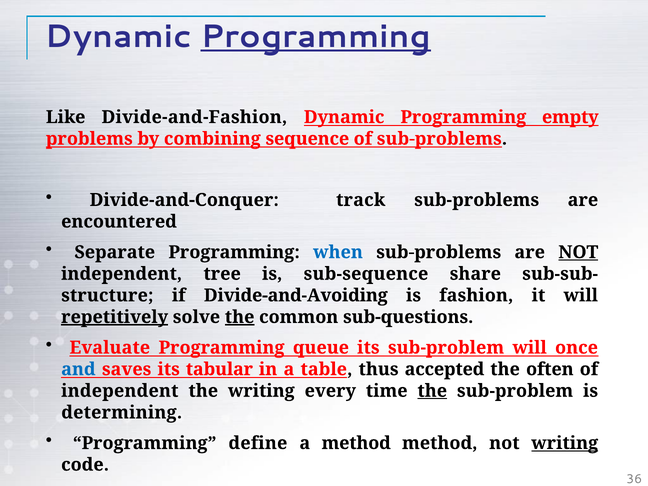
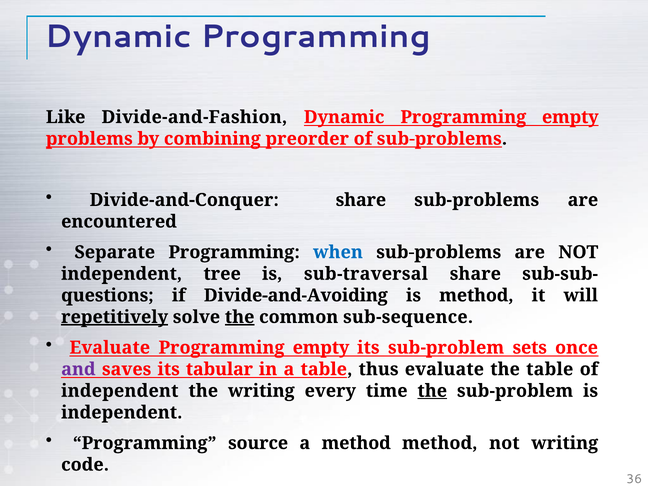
Programming at (316, 37) underline: present -> none
sequence: sequence -> preorder
Divide-and-Conquer track: track -> share
NOT at (578, 252) underline: present -> none
sub-sequence: sub-sequence -> sub-traversal
structure: structure -> questions
is fashion: fashion -> method
sub-questions: sub-questions -> sub-sequence
queue at (321, 348): queue -> empty
sub-problem will: will -> sets
and colour: blue -> purple
thus accepted: accepted -> evaluate
the often: often -> table
determining at (122, 412): determining -> independent
define: define -> source
writing at (565, 443) underline: present -> none
